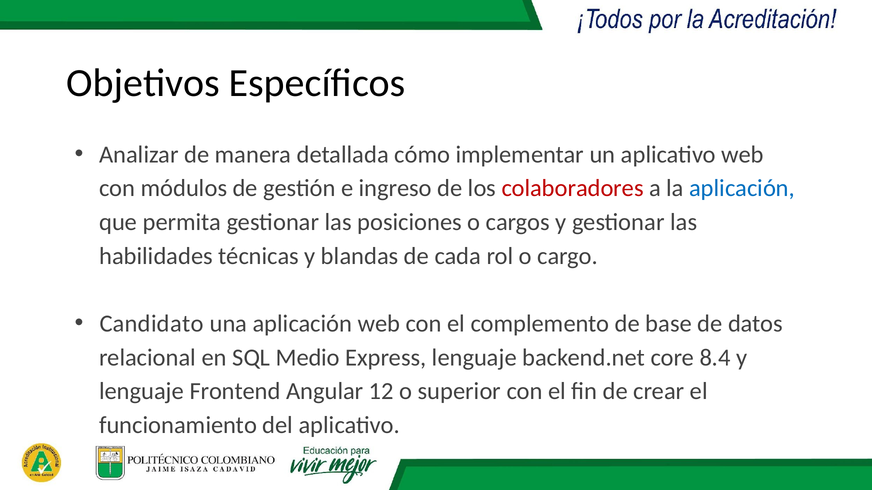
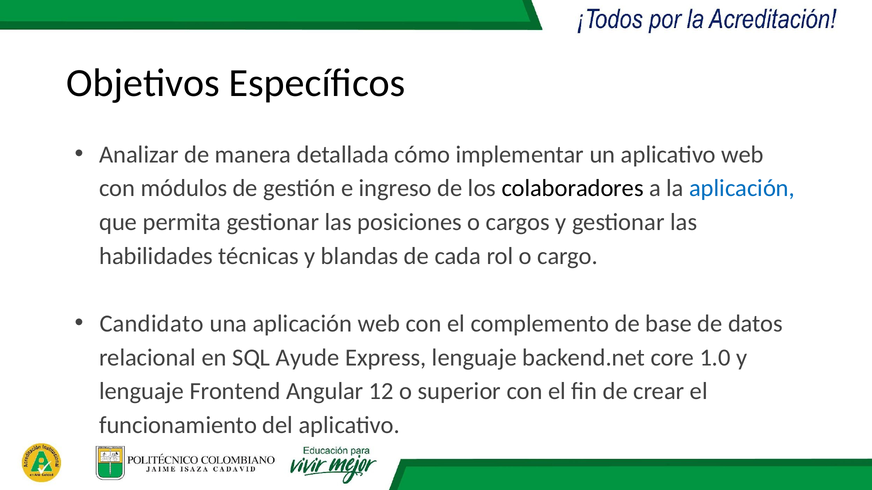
colaboradores colour: red -> black
Medio: Medio -> Ayude
8.4: 8.4 -> 1.0
